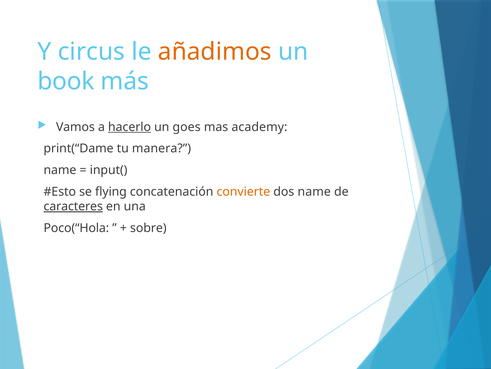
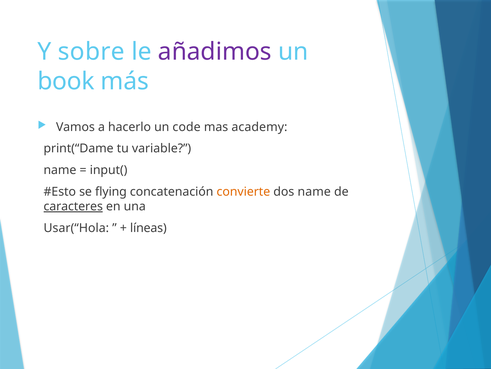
circus: circus -> sobre
añadimos colour: orange -> purple
hacerlo underline: present -> none
goes: goes -> code
manera: manera -> variable
Poco(“Hola: Poco(“Hola -> Usar(“Hola
sobre: sobre -> líneas
